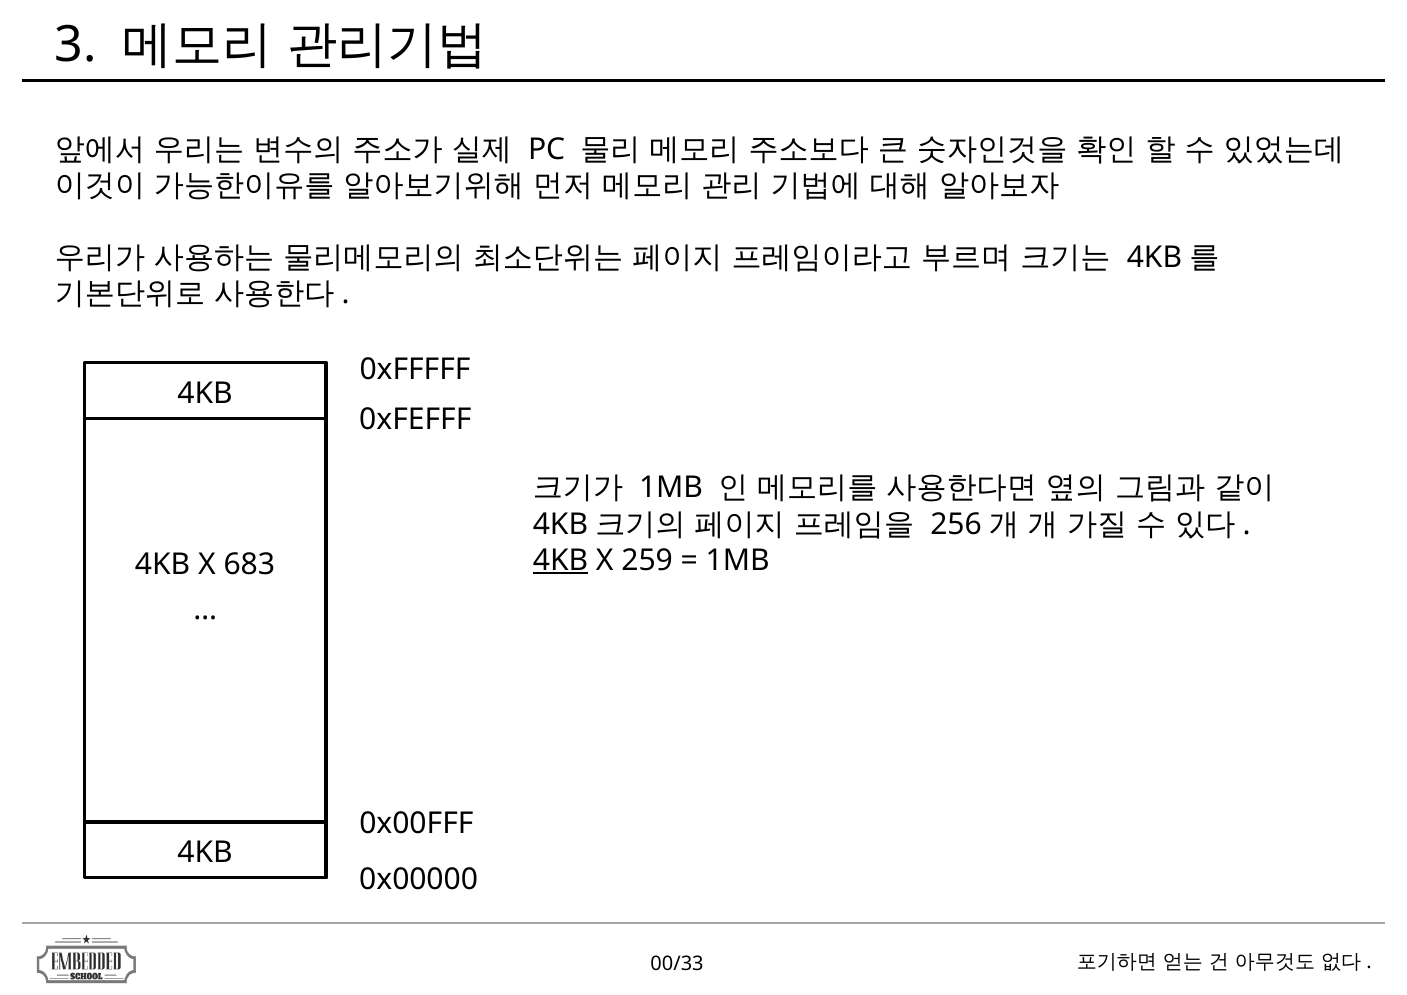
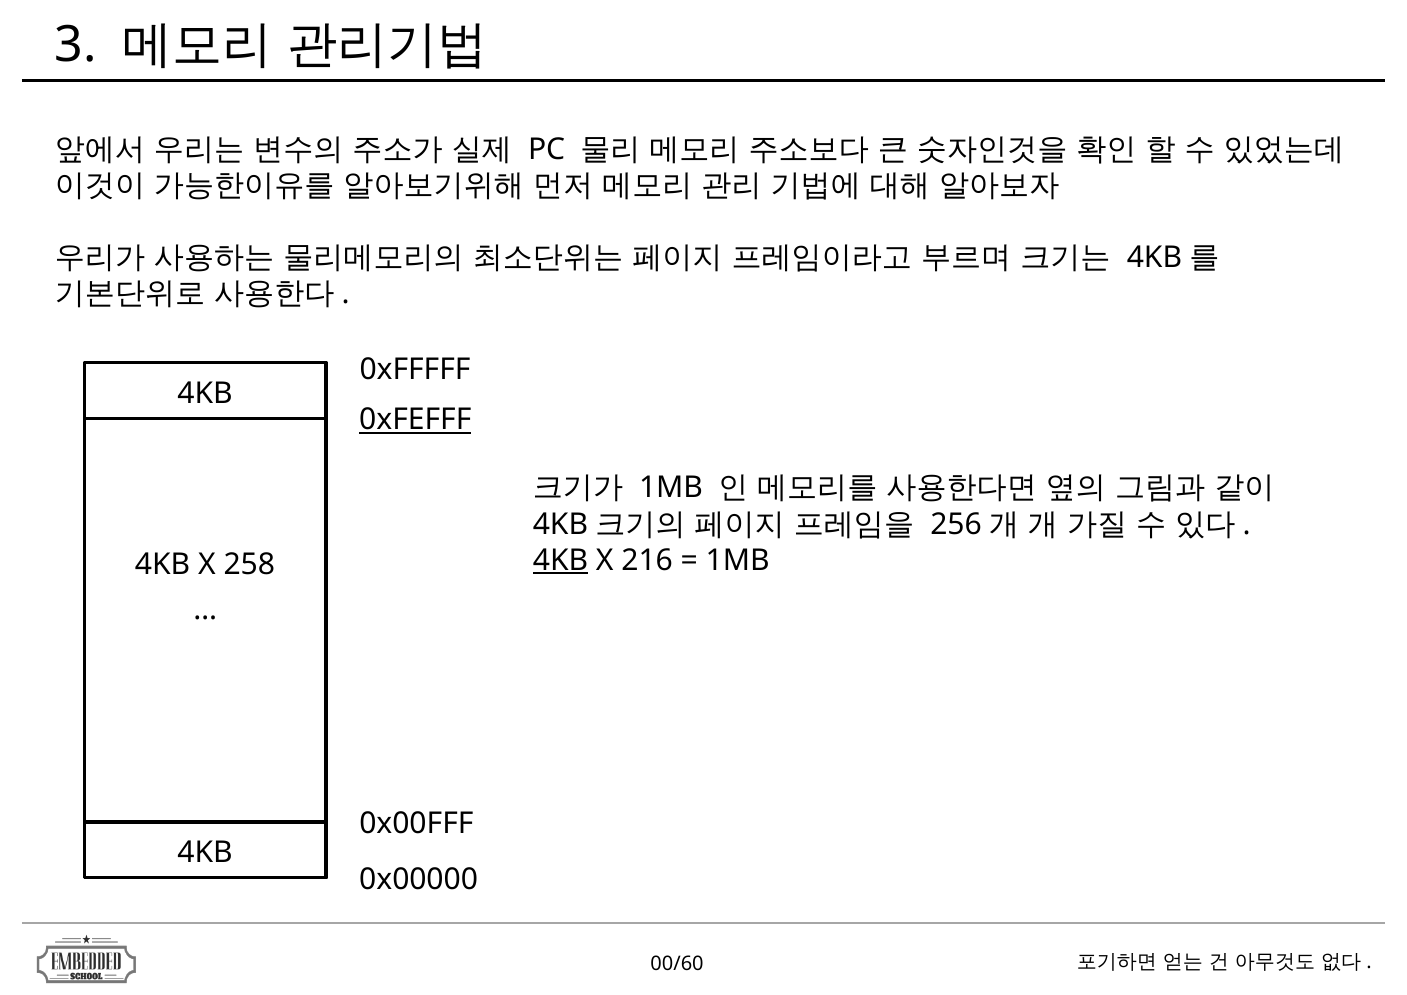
0xFEFFF underline: none -> present
259: 259 -> 216
683: 683 -> 258
00/33: 00/33 -> 00/60
